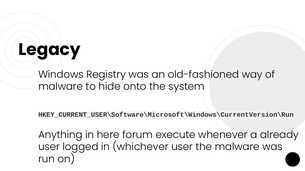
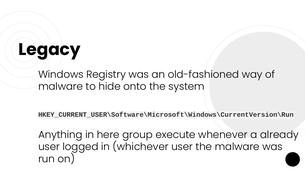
forum: forum -> group
